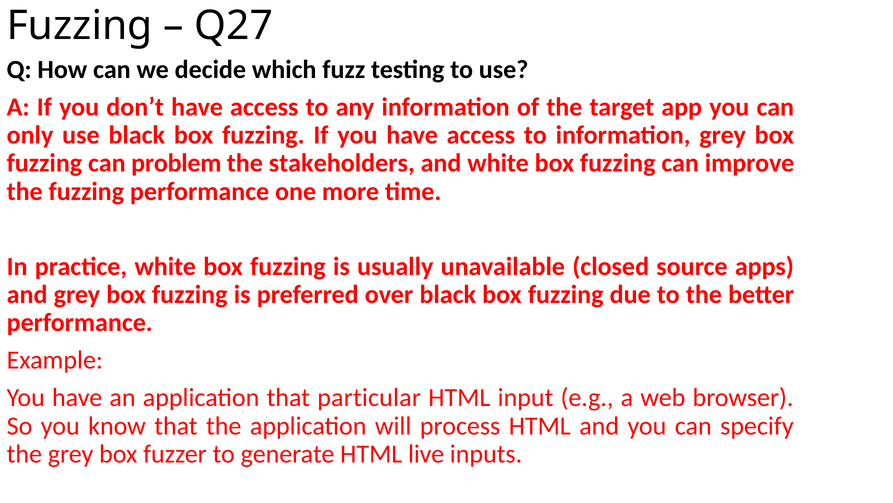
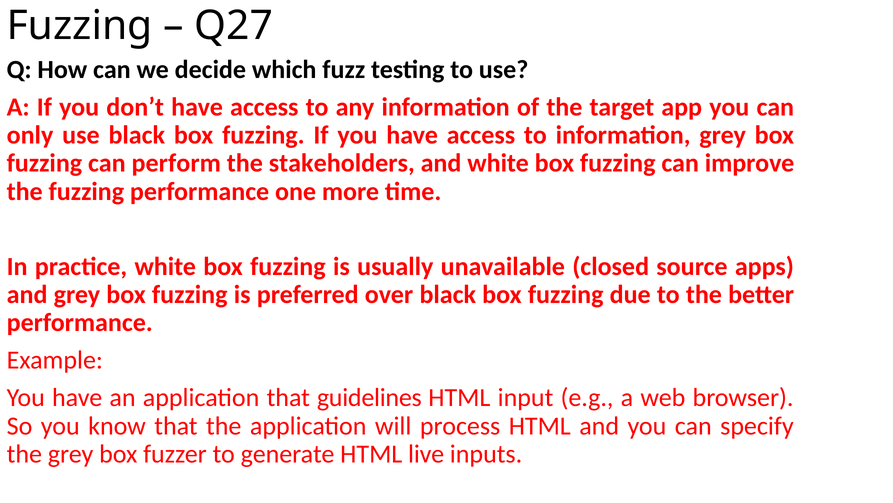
problem: problem -> perform
particular: particular -> guidelines
